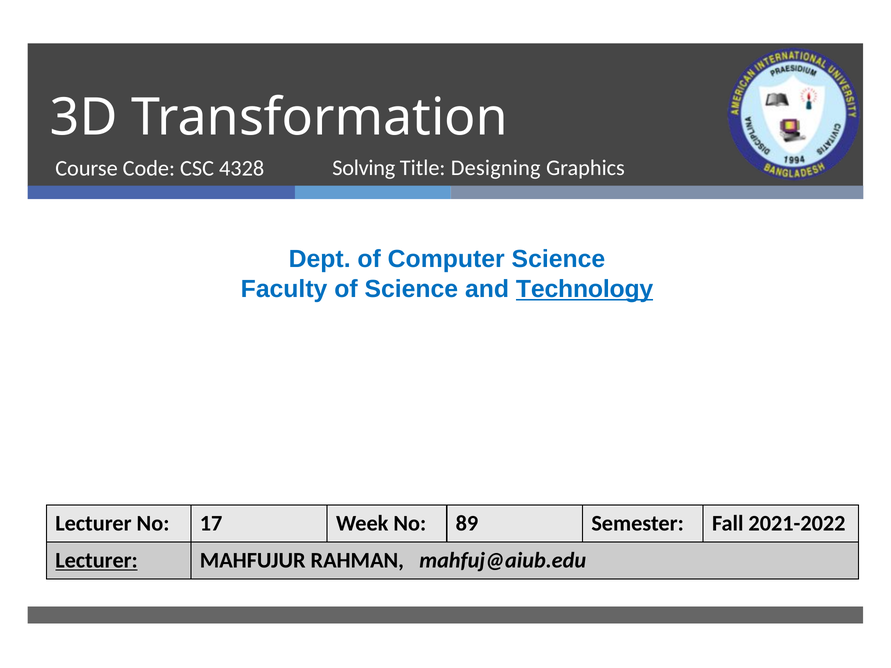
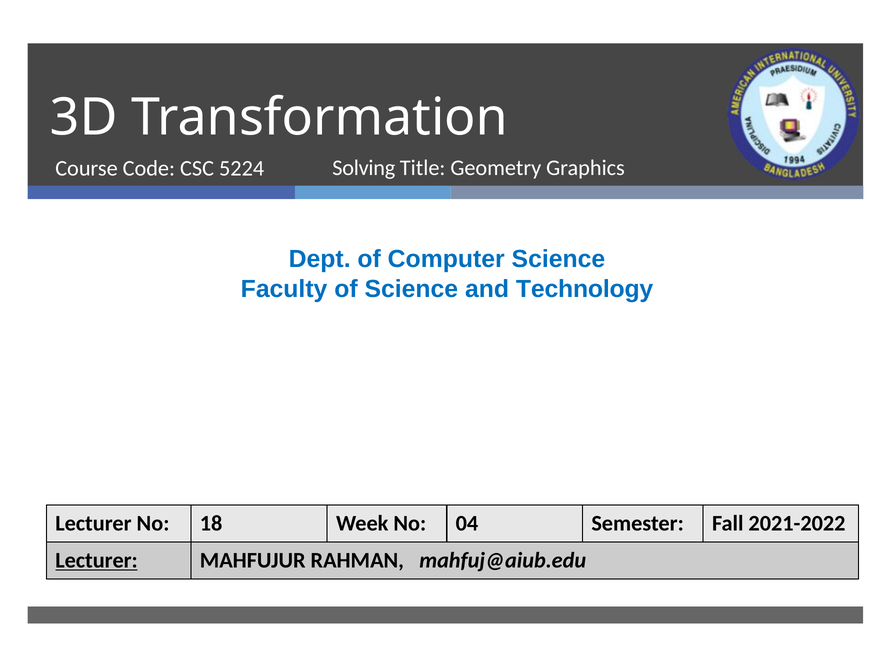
Designing: Designing -> Geometry
4328: 4328 -> 5224
Technology underline: present -> none
17: 17 -> 18
89: 89 -> 04
